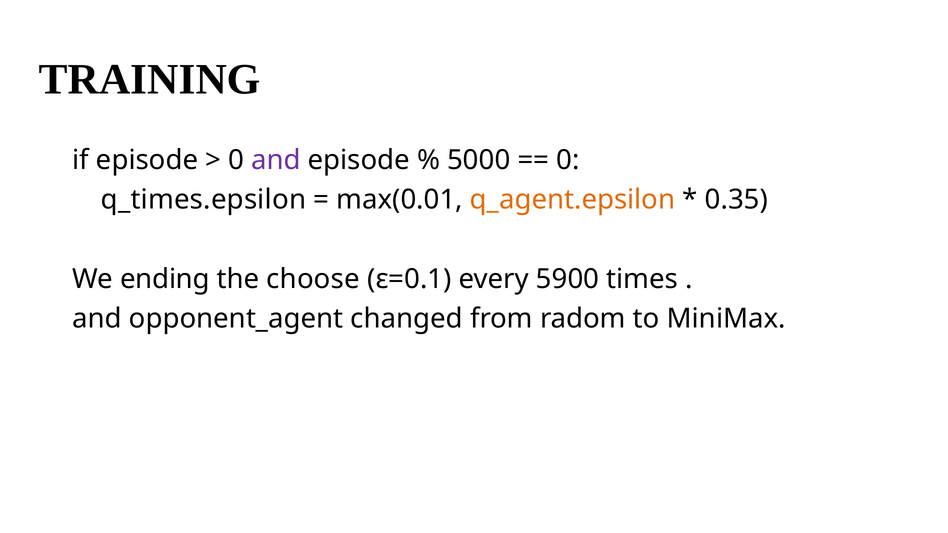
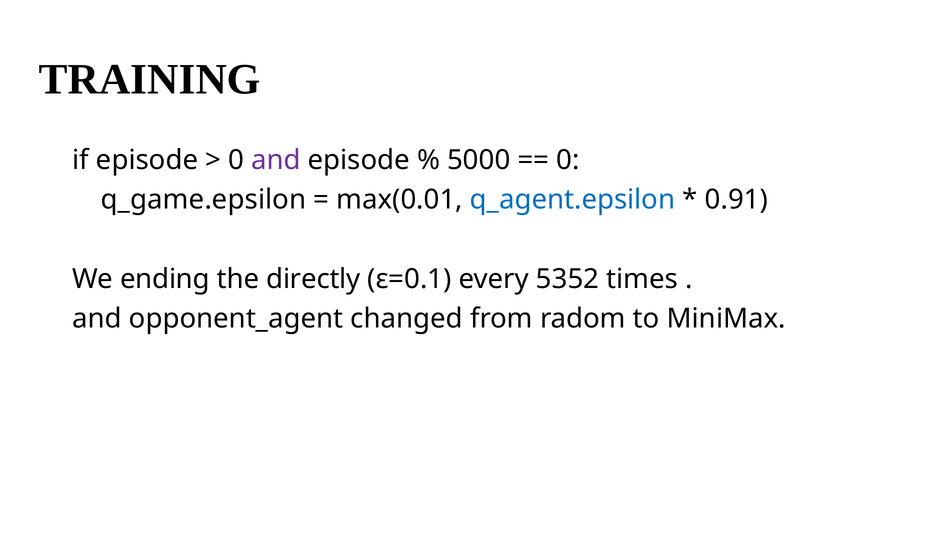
q_times.epsilon: q_times.epsilon -> q_game.epsilon
q_agent.epsilon colour: orange -> blue
0.35: 0.35 -> 0.91
choose: choose -> directly
5900: 5900 -> 5352
